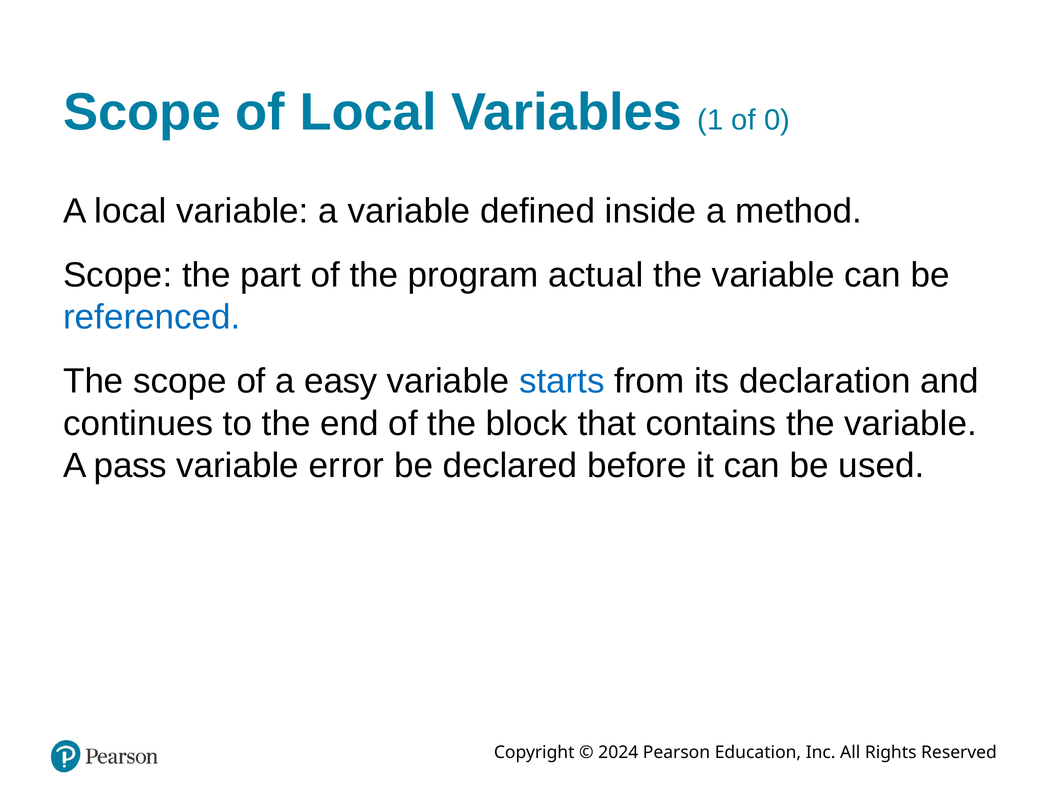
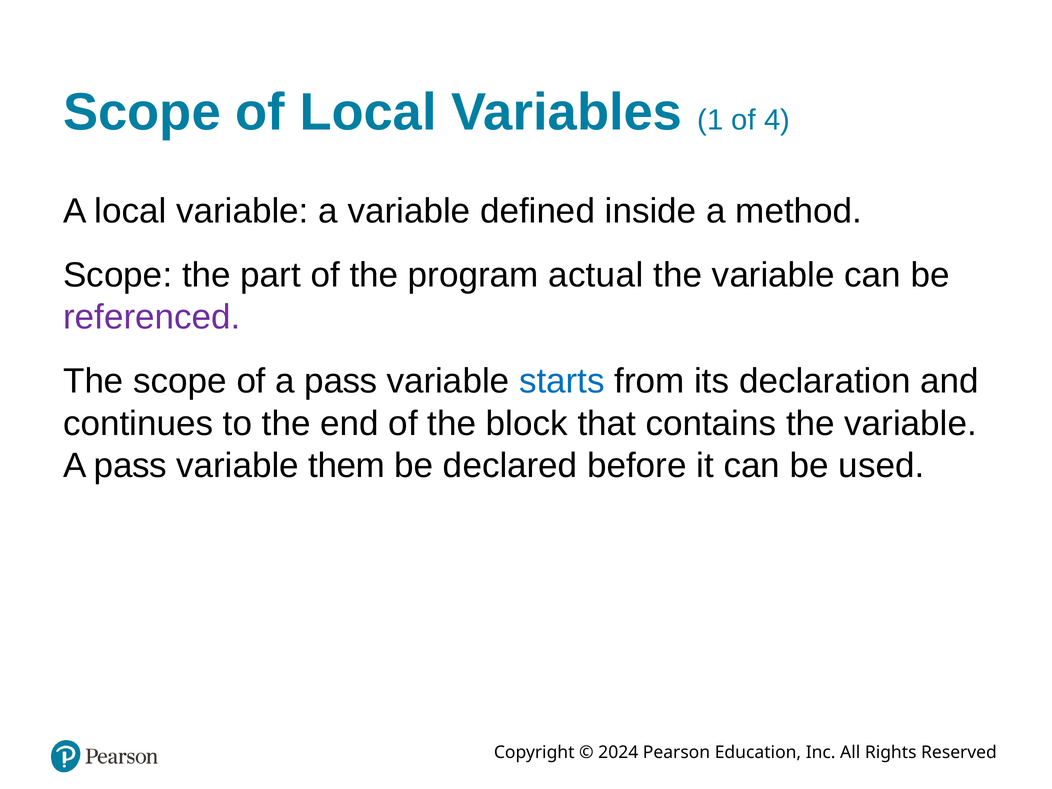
0: 0 -> 4
referenced colour: blue -> purple
of a easy: easy -> pass
error: error -> them
